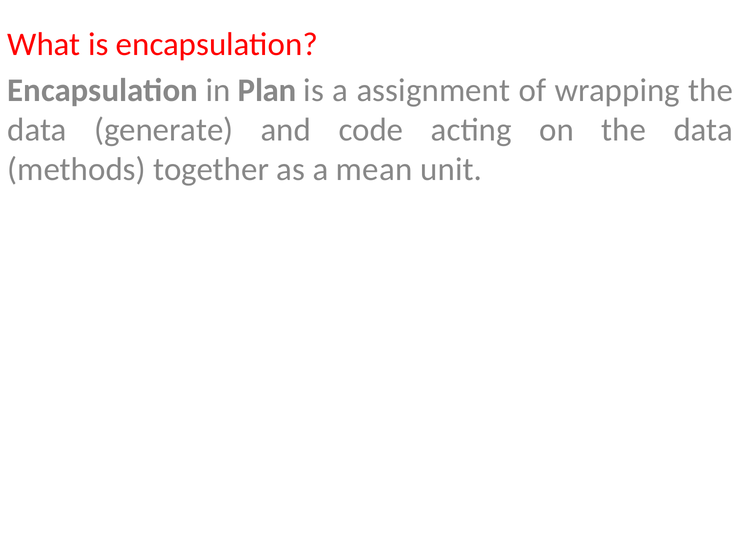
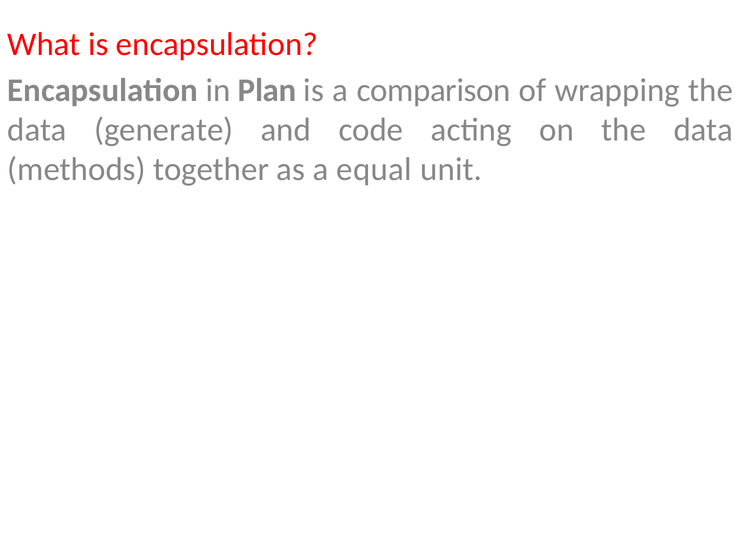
assignment: assignment -> comparison
mean: mean -> equal
